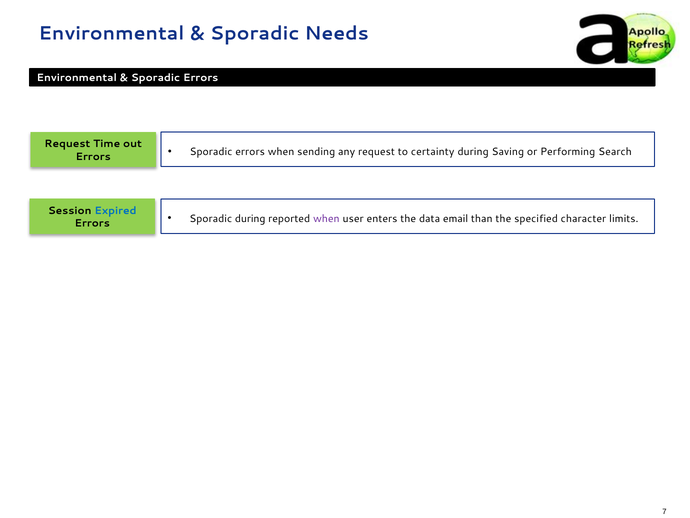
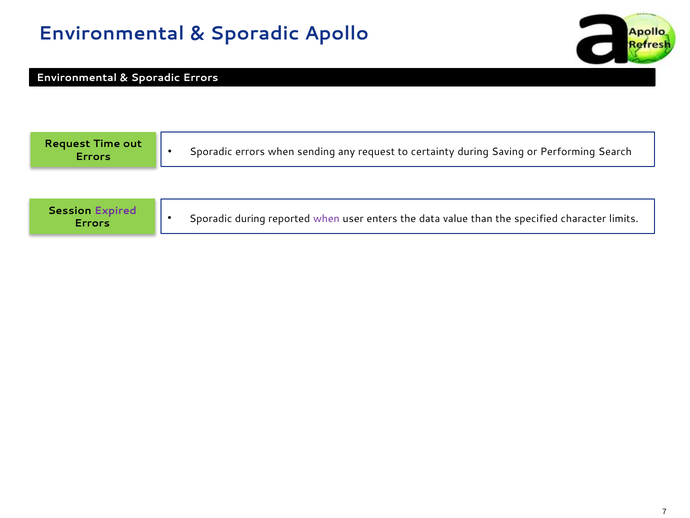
Needs: Needs -> Apollo
Expired colour: blue -> purple
email: email -> value
